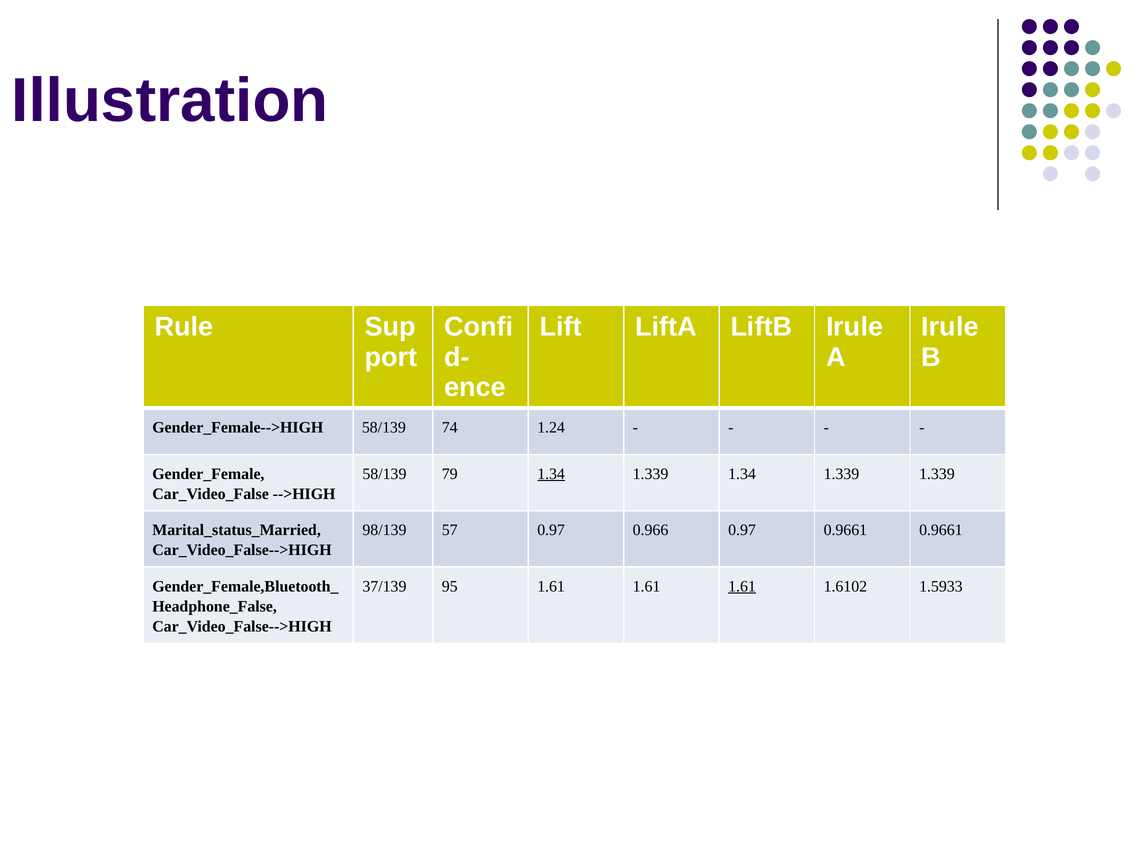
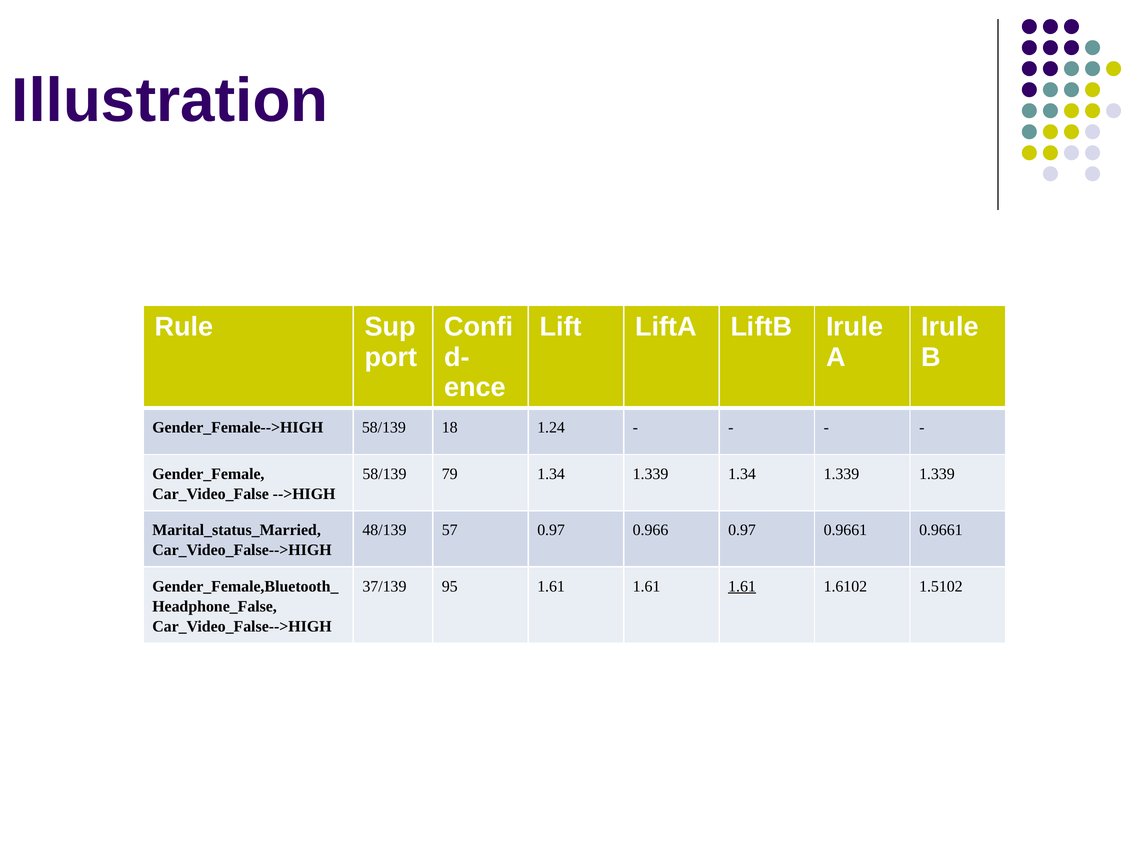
74: 74 -> 18
1.34 at (551, 474) underline: present -> none
98/139: 98/139 -> 48/139
1.5933: 1.5933 -> 1.5102
